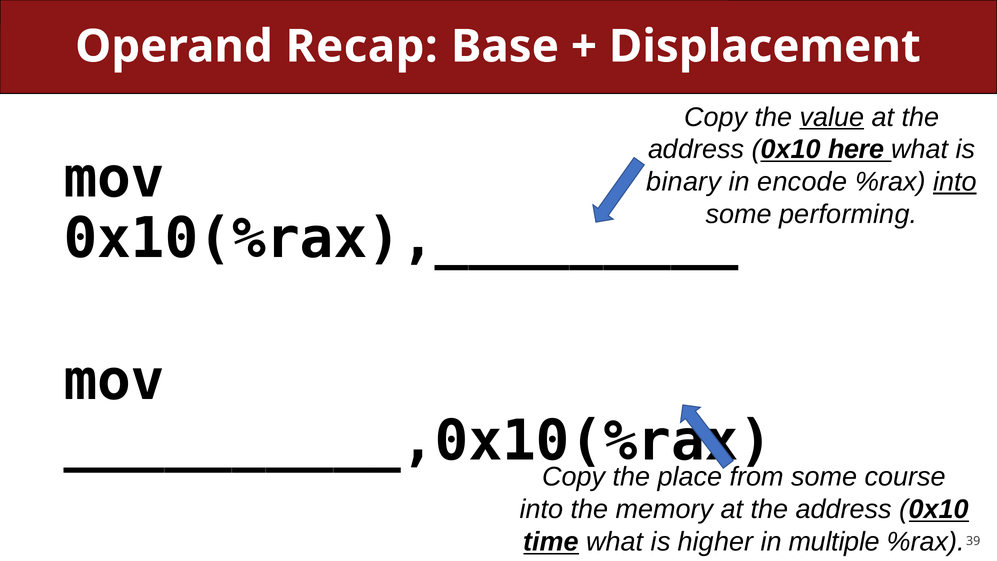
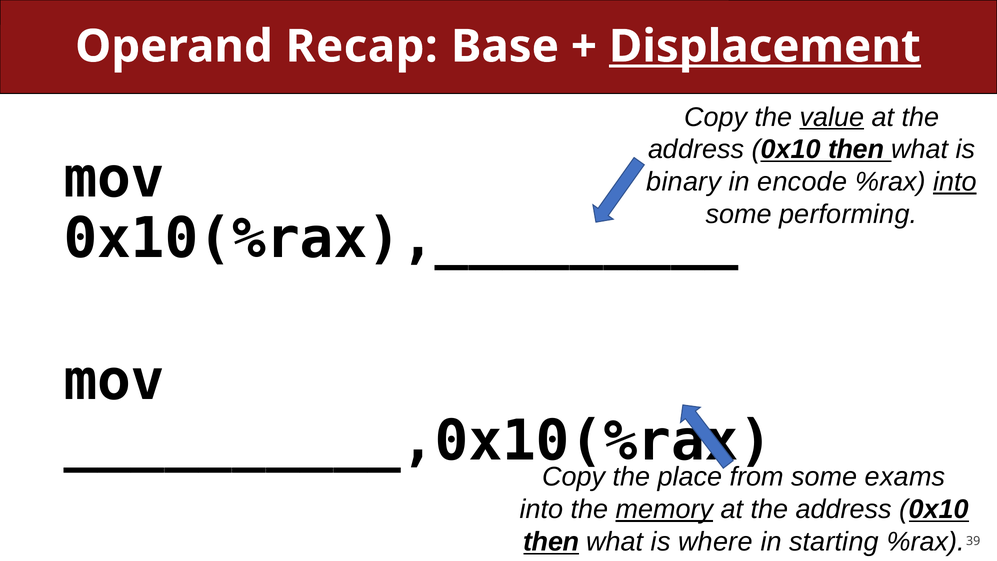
Displacement underline: none -> present
here at (856, 149): here -> then
course: course -> exams
memory underline: none -> present
time at (551, 542): time -> then
higher: higher -> where
multiple: multiple -> starting
